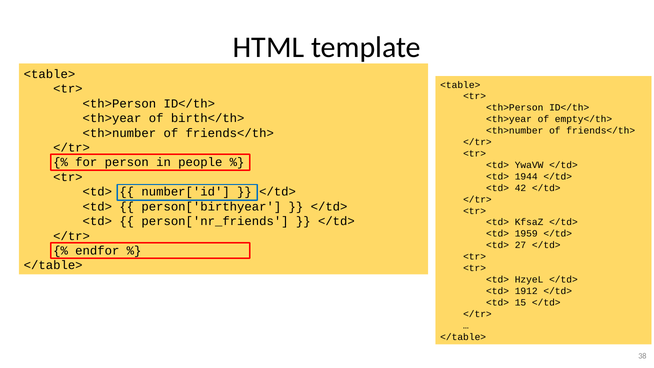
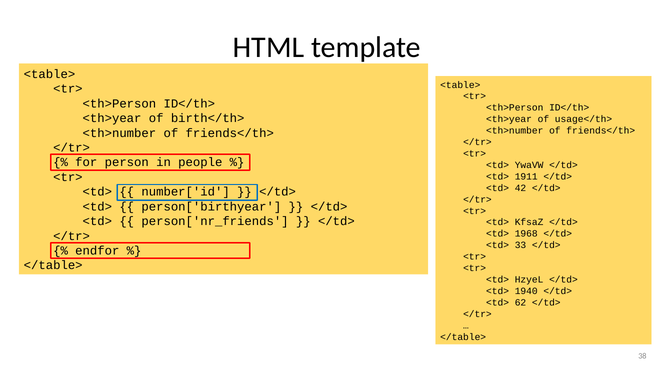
empty</th>: empty</th> -> usage</th>
1944: 1944 -> 1911
1959: 1959 -> 1968
27: 27 -> 33
1912: 1912 -> 1940
15: 15 -> 62
